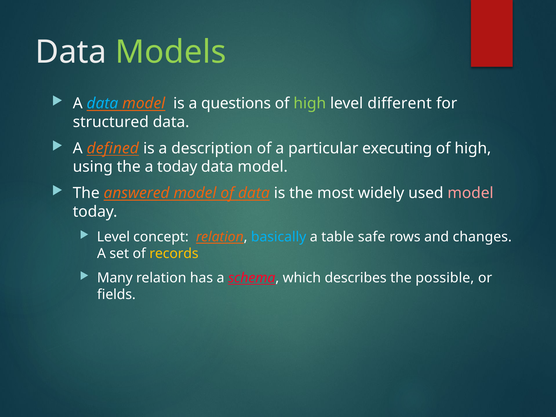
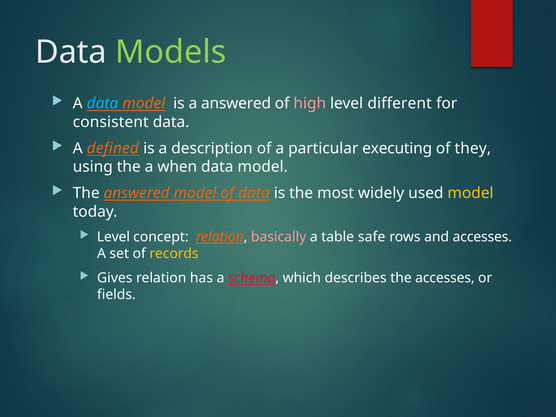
a questions: questions -> answered
high at (310, 103) colour: light green -> pink
structured: structured -> consistent
high at (473, 148): high -> they
a today: today -> when
model at (471, 193) colour: pink -> yellow
basically colour: light blue -> pink
and changes: changes -> accesses
Many: Many -> Gives
the possible: possible -> accesses
